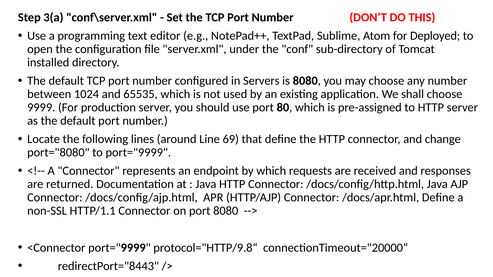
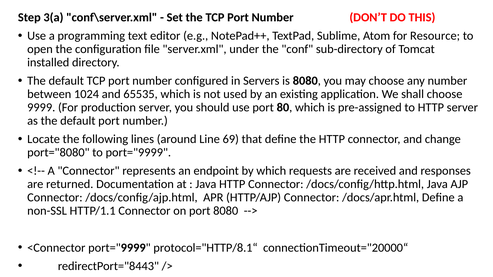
Deployed: Deployed -> Resource
protocol="HTTP/9.8“: protocol="HTTP/9.8“ -> protocol="HTTP/8.1“
